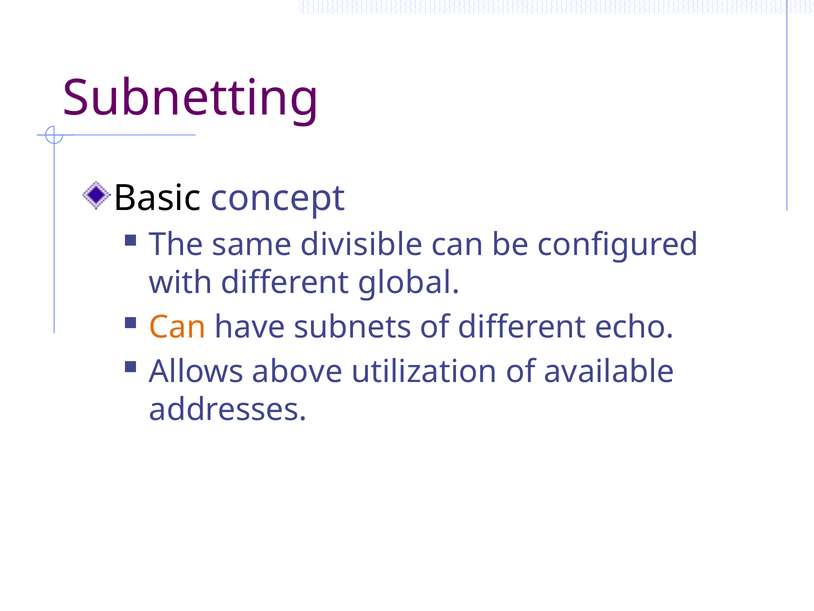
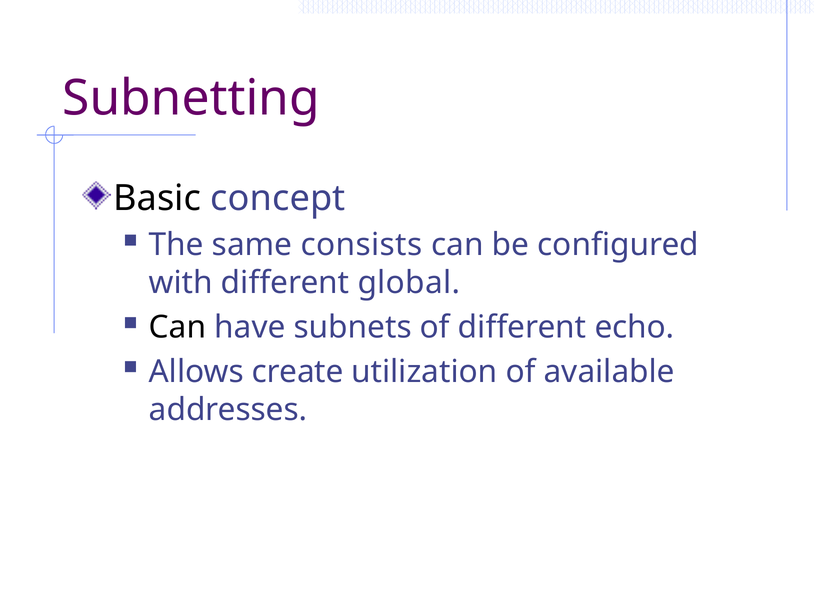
divisible: divisible -> consists
Can at (178, 327) colour: orange -> black
above: above -> create
